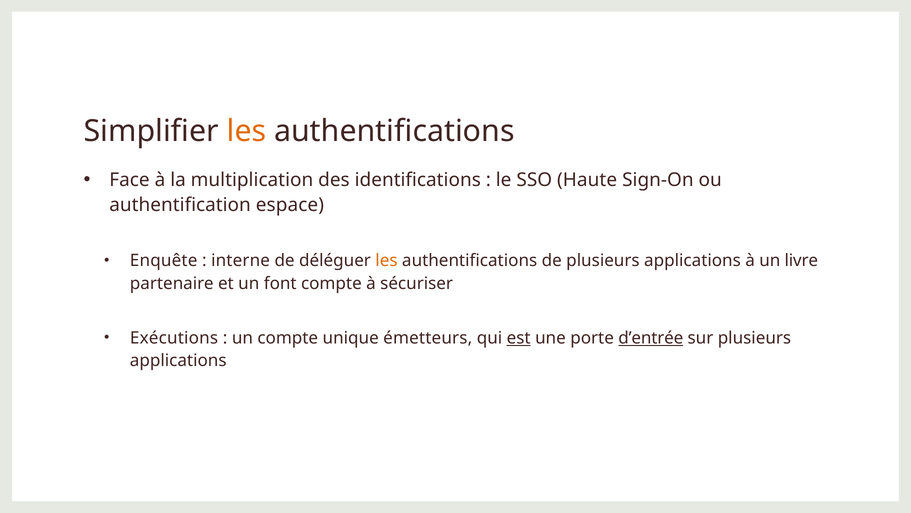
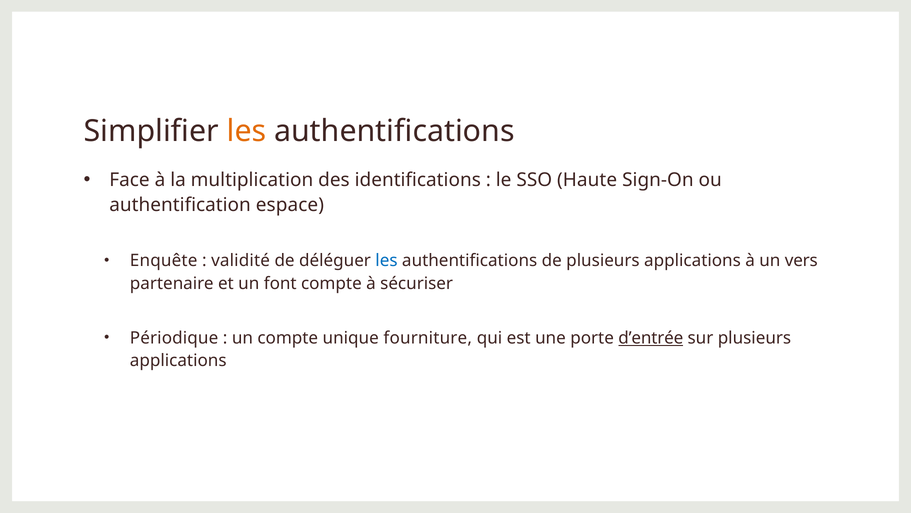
interne: interne -> validité
les at (386, 261) colour: orange -> blue
livre: livre -> vers
Exécutions: Exécutions -> Périodique
émetteurs: émetteurs -> fourniture
est underline: present -> none
